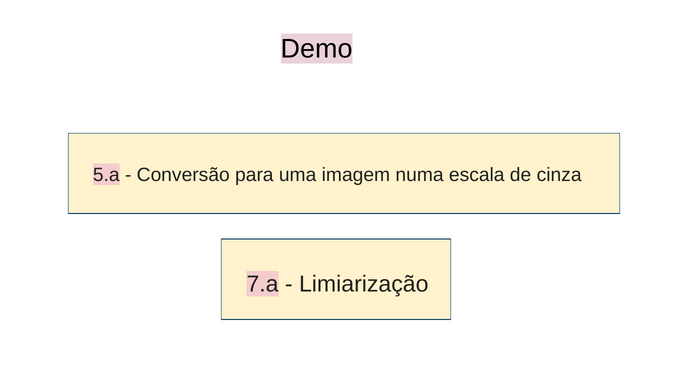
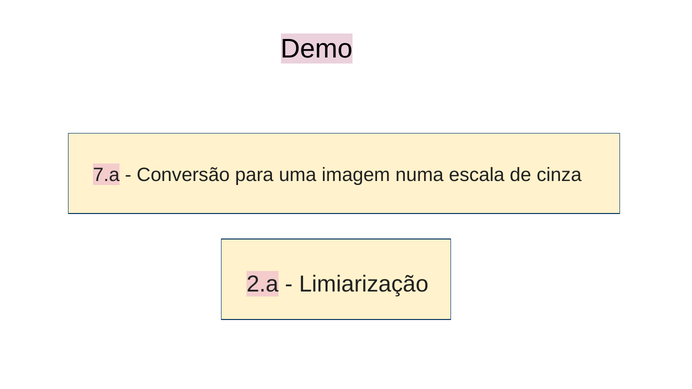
5.a: 5.a -> 7.a
7.a: 7.a -> 2.a
